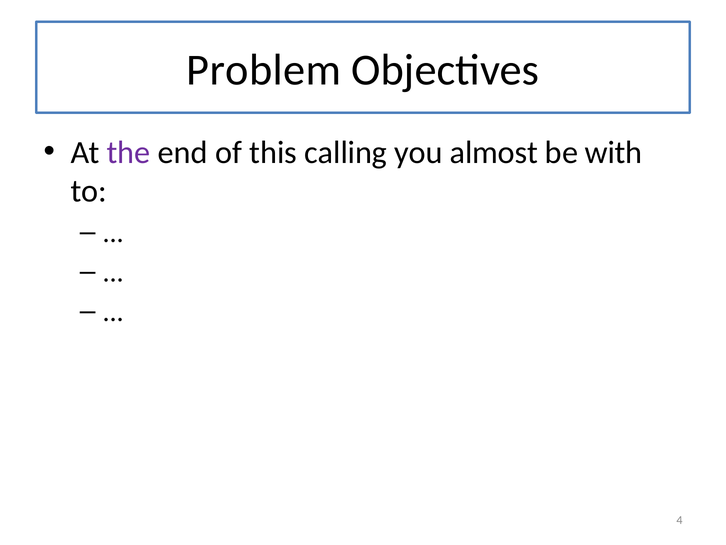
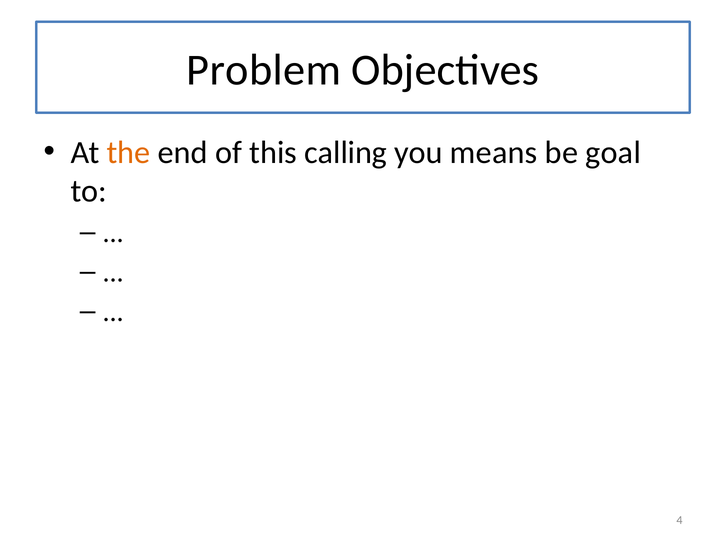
the colour: purple -> orange
almost: almost -> means
with: with -> goal
